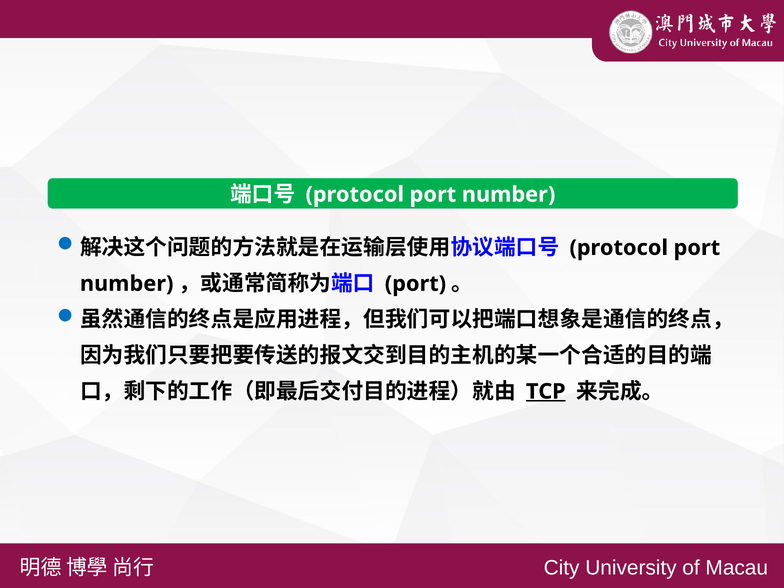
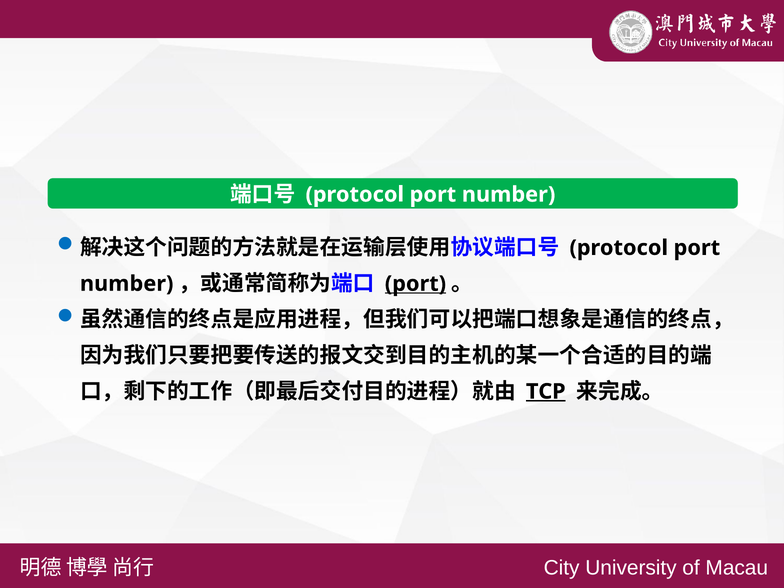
port at (415, 284) underline: none -> present
